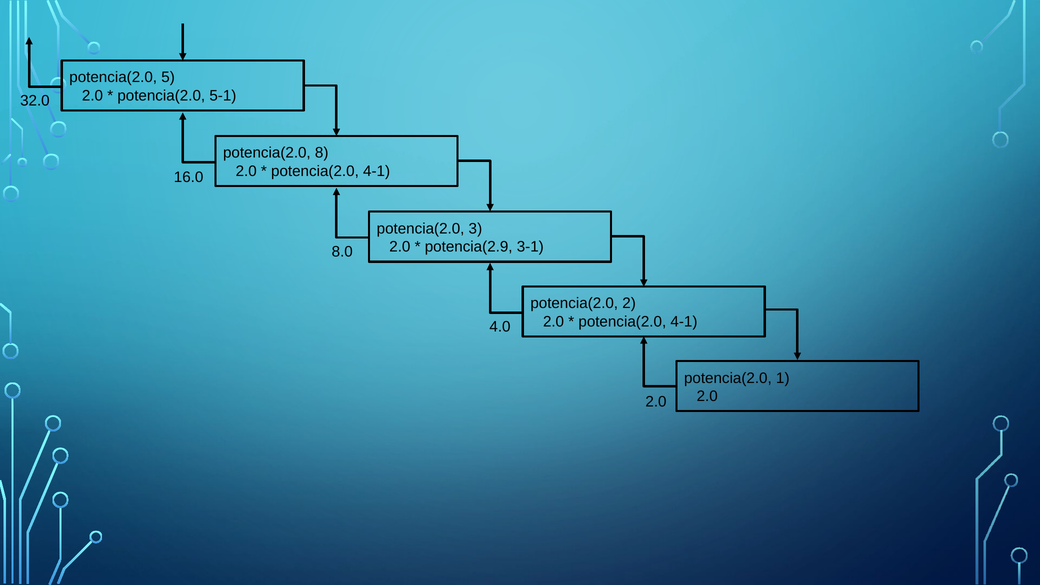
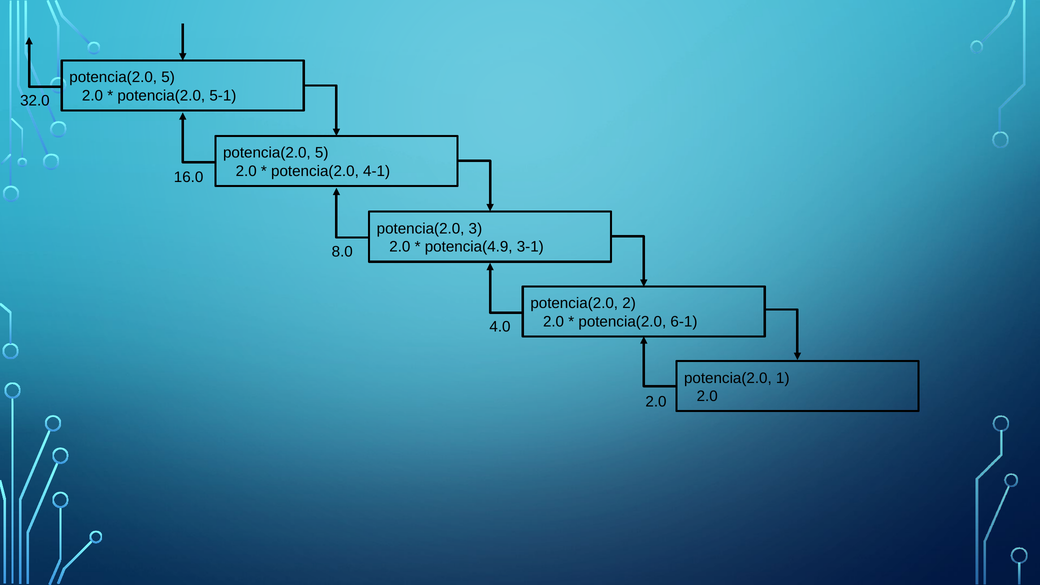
8 at (322, 153): 8 -> 5
potencia(2.9: potencia(2.9 -> potencia(4.9
4-1 at (684, 322): 4-1 -> 6-1
